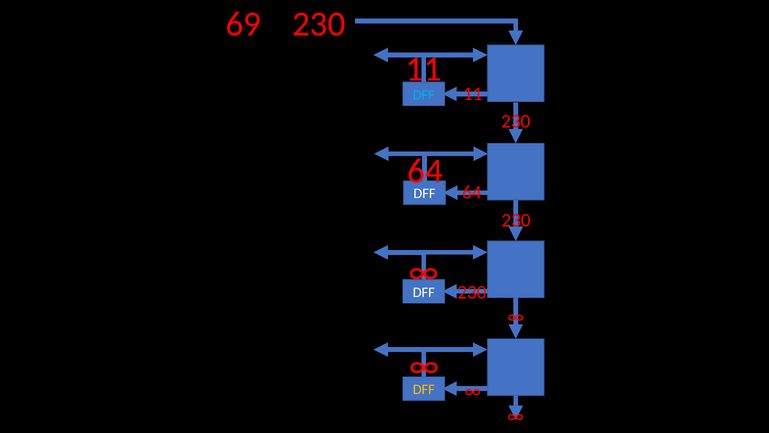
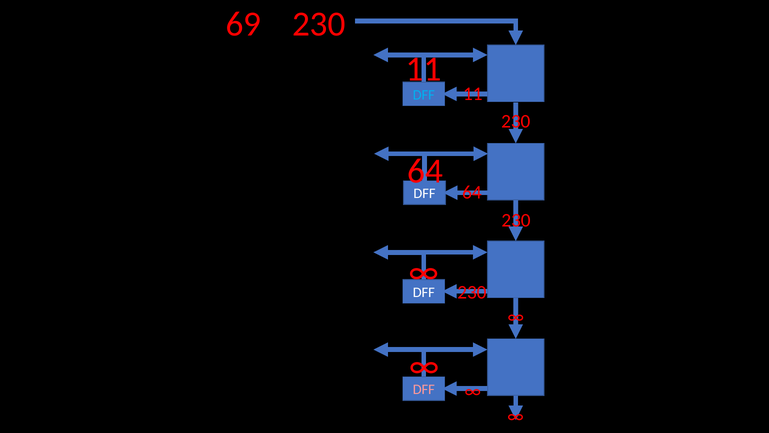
DFF at (424, 389) colour: yellow -> pink
